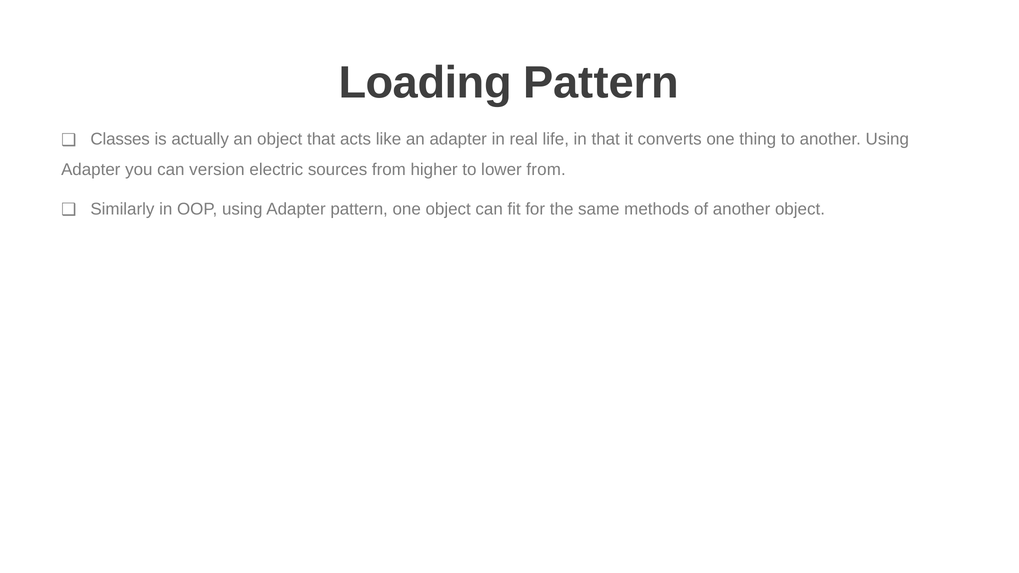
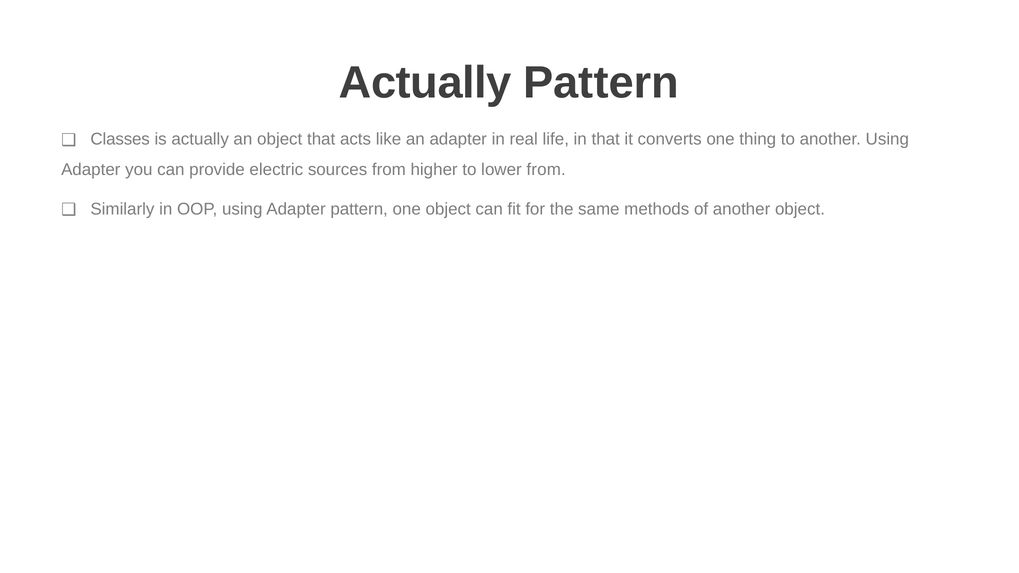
Loading at (425, 83): Loading -> Actually
version: version -> provide
